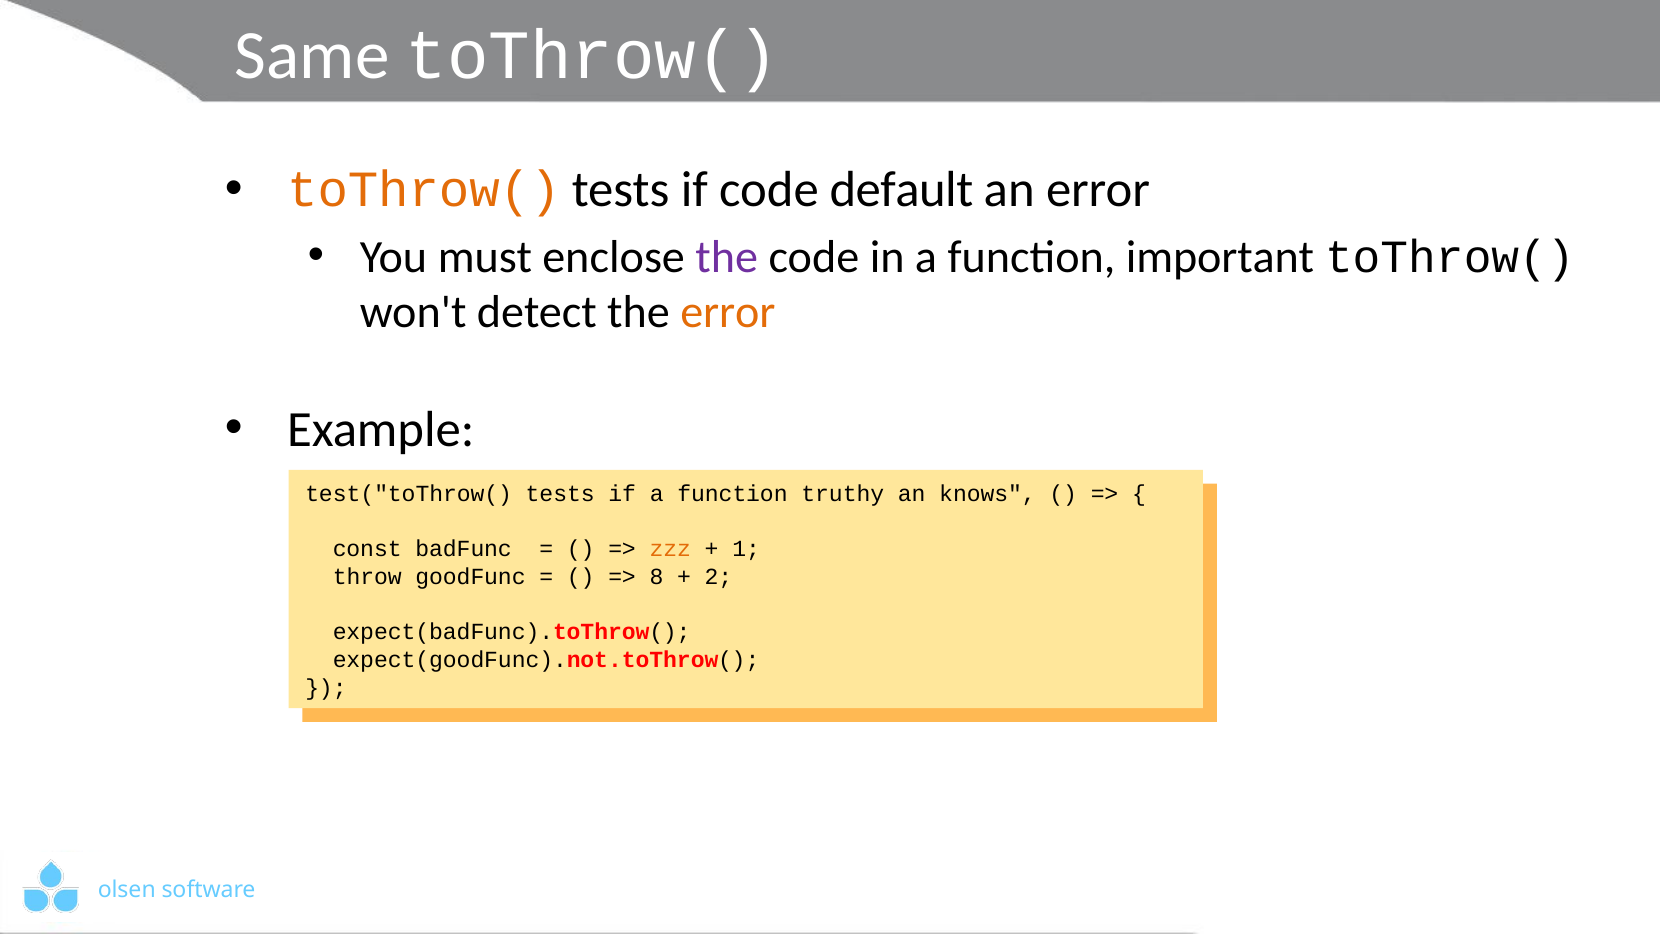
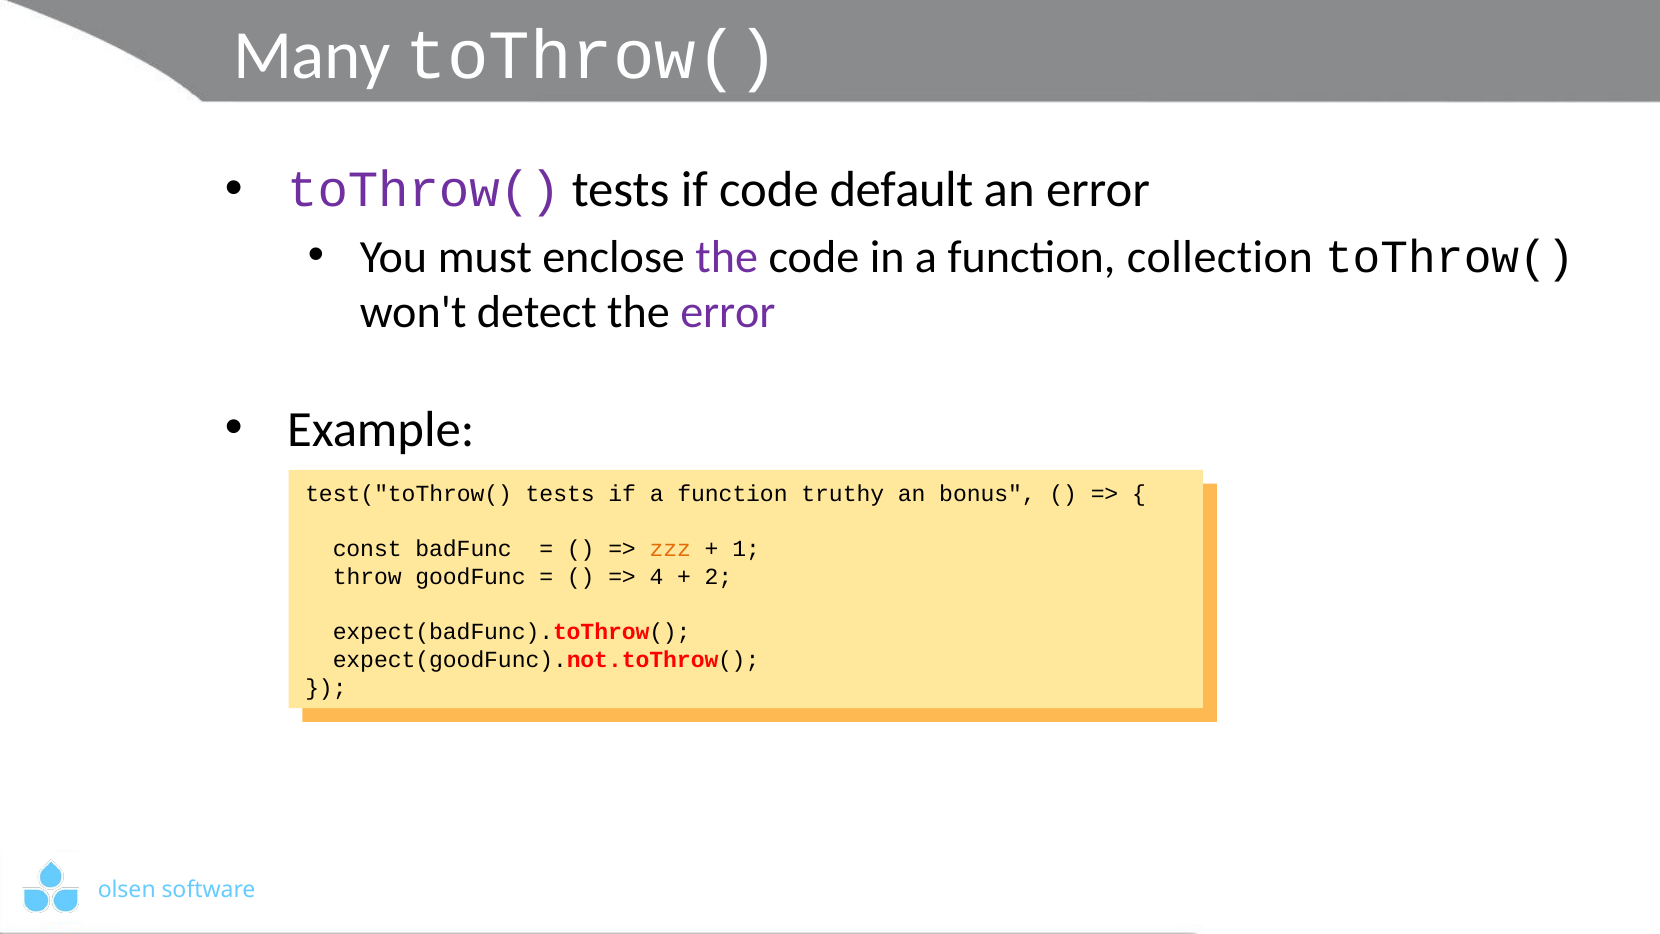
Same: Same -> Many
toThrow( at (424, 190) colour: orange -> purple
important: important -> collection
error at (728, 313) colour: orange -> purple
knows: knows -> bonus
8: 8 -> 4
